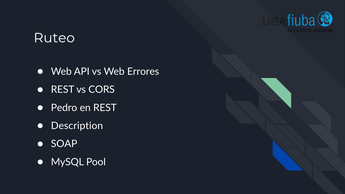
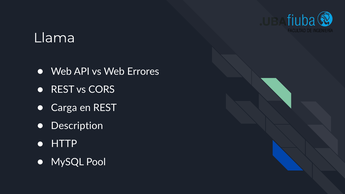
Ruteo: Ruteo -> Llama
Pedro: Pedro -> Carga
SOAP: SOAP -> HTTP
